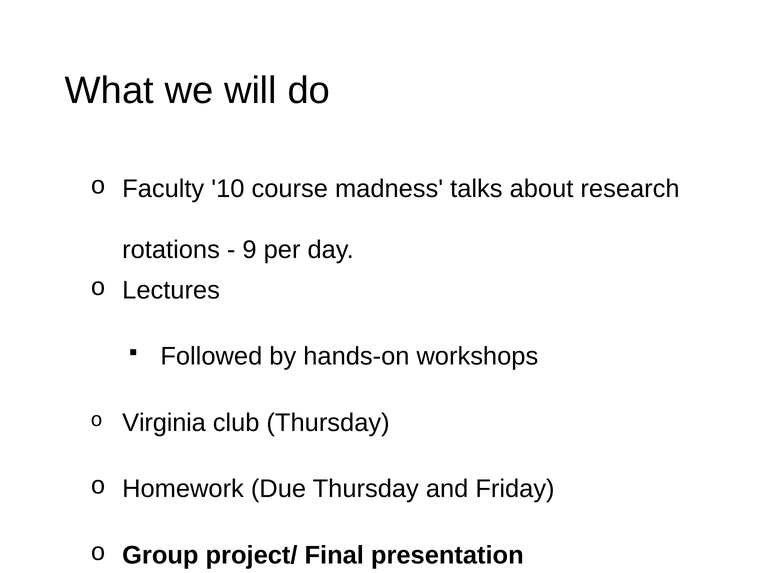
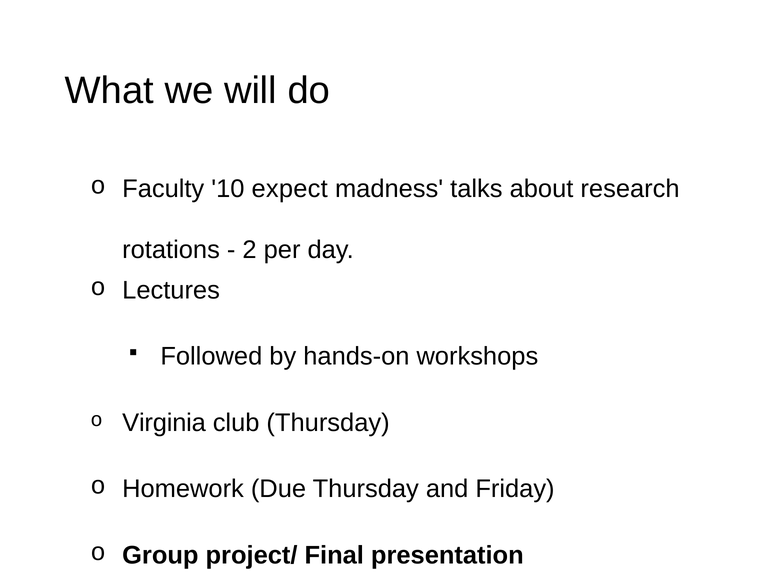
course: course -> expect
9: 9 -> 2
